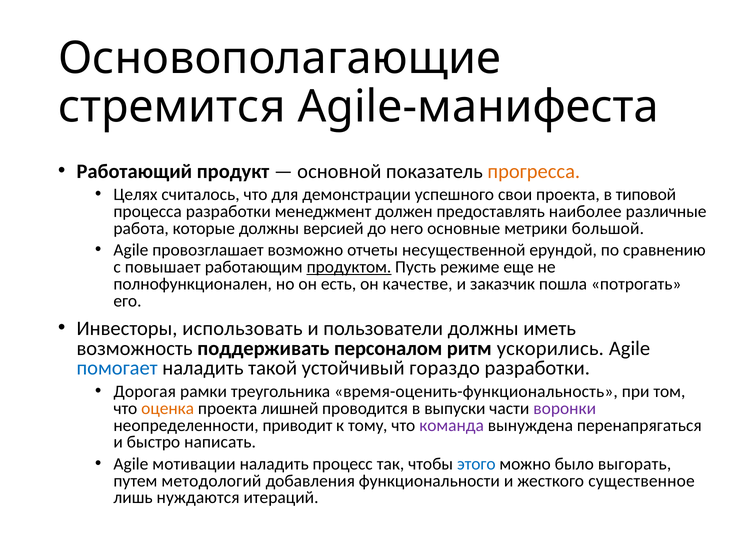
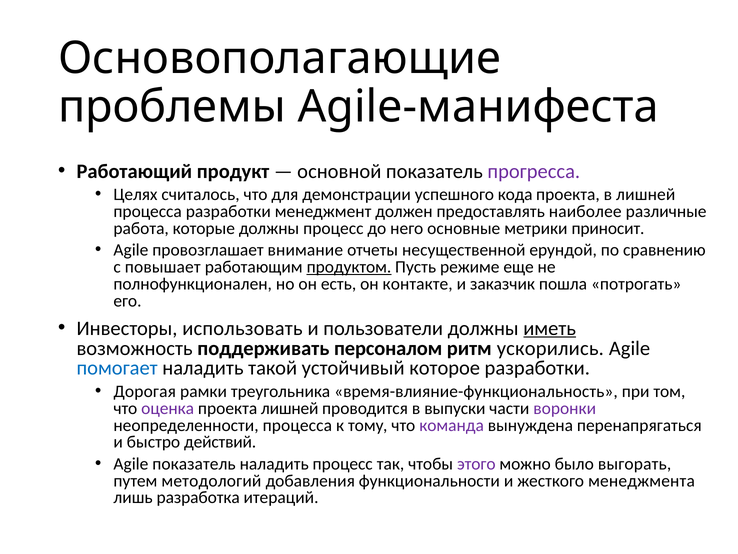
стремится: стремится -> проблемы
прогресса colour: orange -> purple
свои: свои -> кода
в типовой: типовой -> лишней
должны версией: версией -> процесс
большой: большой -> приносит
возможно: возможно -> внимание
качестве: качестве -> контакте
иметь underline: none -> present
гораздо: гораздо -> которое
время-оценить-функциональность: время-оценить-функциональность -> время-влияние-функциональность
оценка colour: orange -> purple
неопределенности приводит: приводит -> процесса
написать: написать -> действий
Agile мотивации: мотивации -> показатель
этого colour: blue -> purple
существенное: существенное -> менеджмента
нуждаются: нуждаются -> разработка
